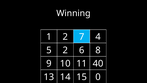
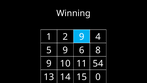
2 7: 7 -> 9
5 2: 2 -> 9
40: 40 -> 54
